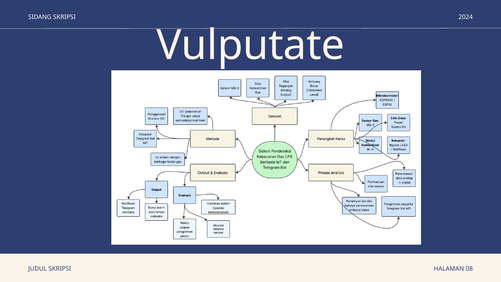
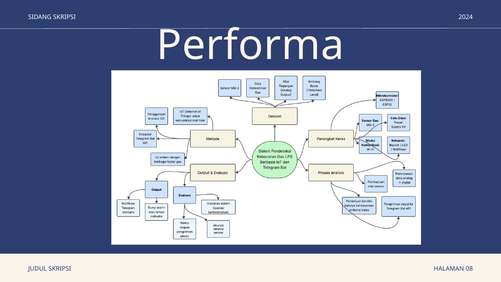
Vulputate: Vulputate -> Performa
